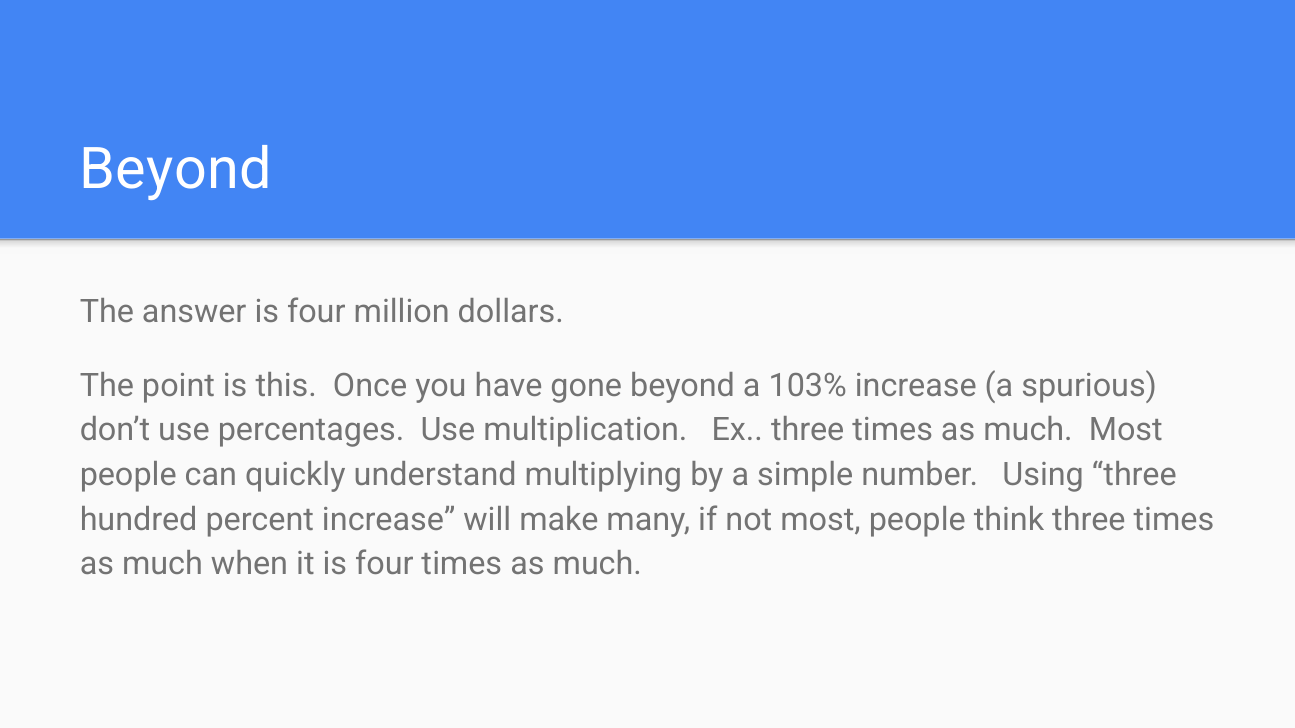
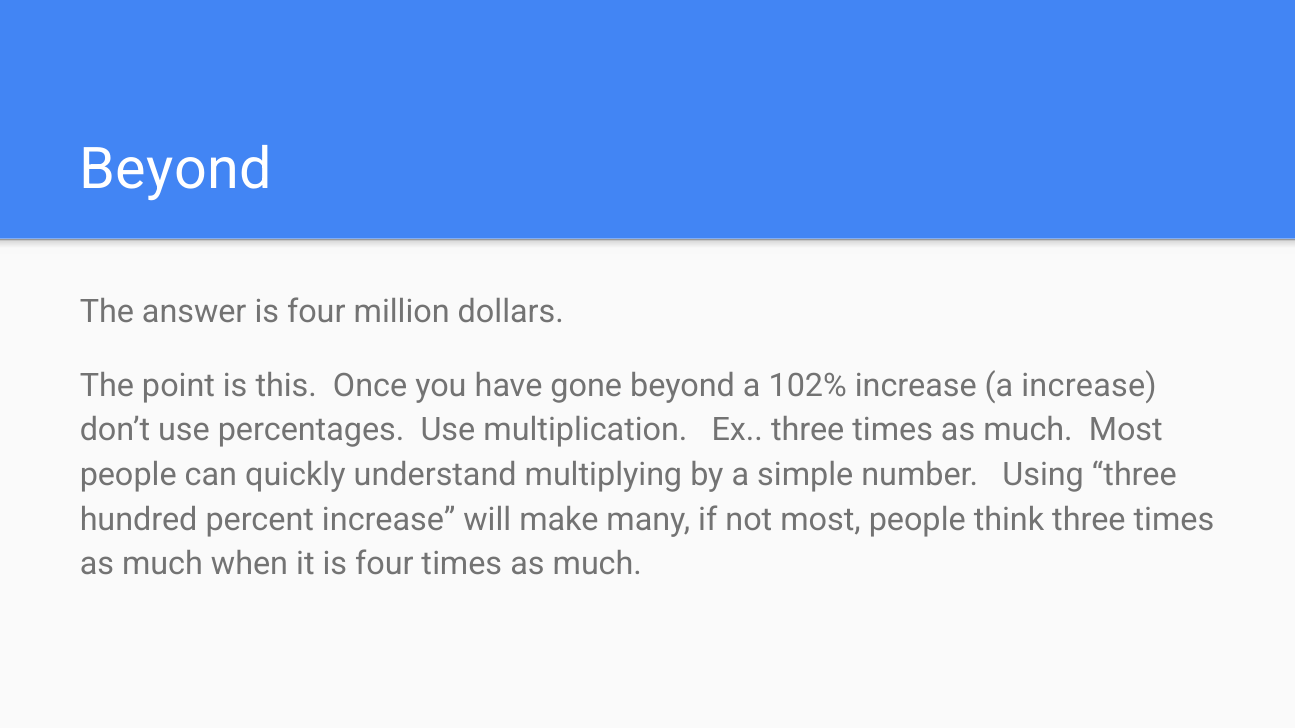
103%: 103% -> 102%
a spurious: spurious -> increase
